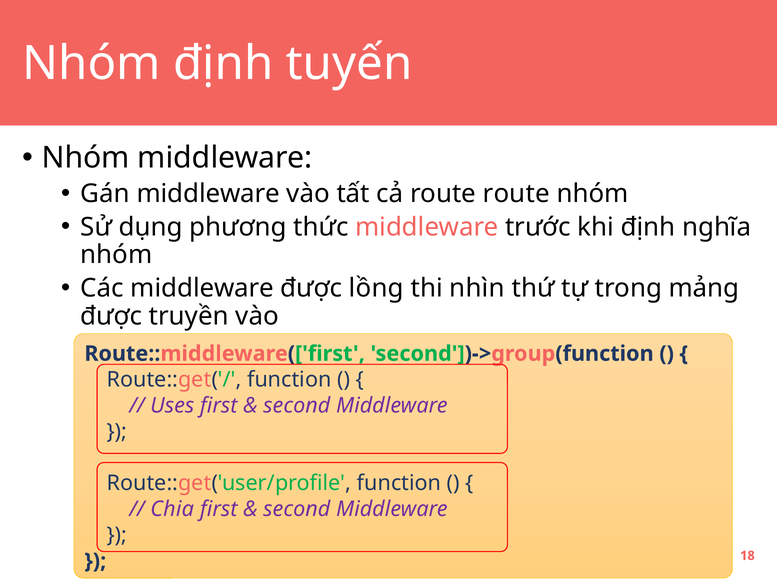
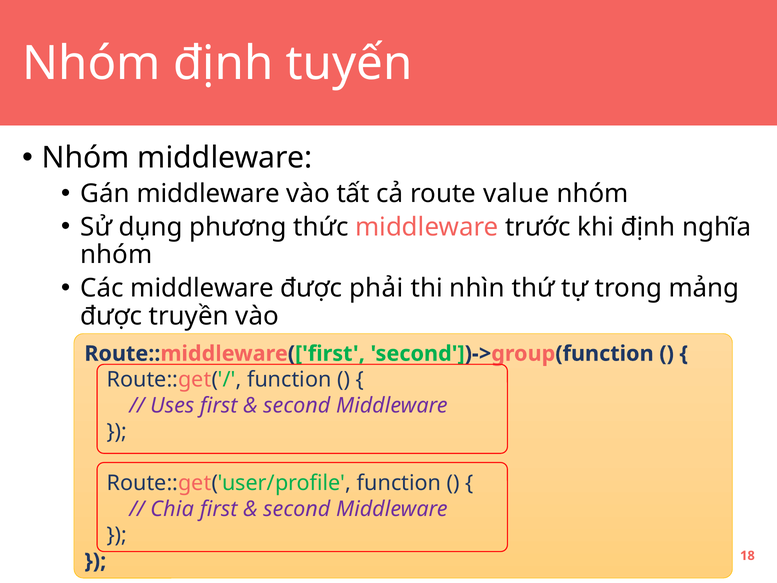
route route: route -> value
lồng: lồng -> phải
